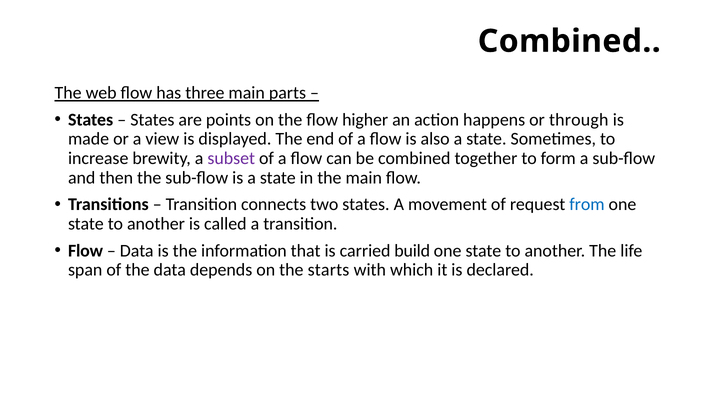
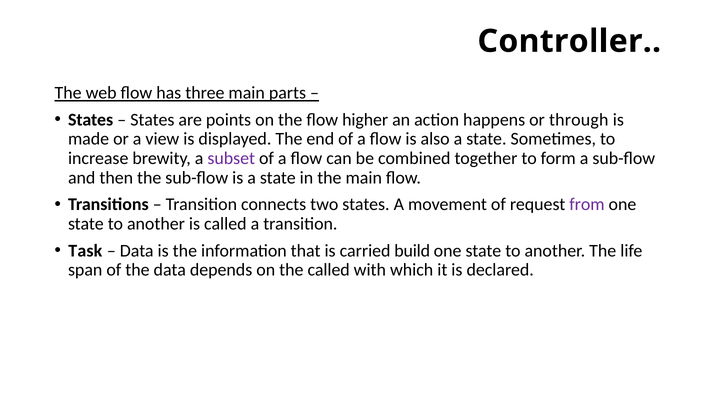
Combined at (569, 41): Combined -> Controller
from colour: blue -> purple
Flow at (86, 251): Flow -> Task
the starts: starts -> called
